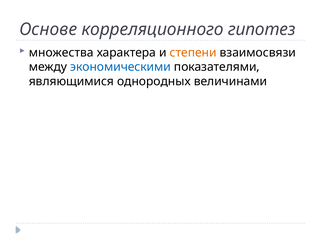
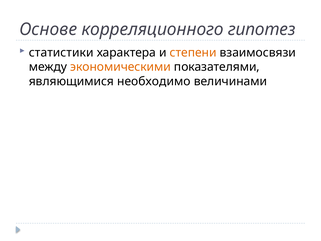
множества: множества -> статистики
экономическими colour: blue -> orange
однородных: однородных -> необходимо
